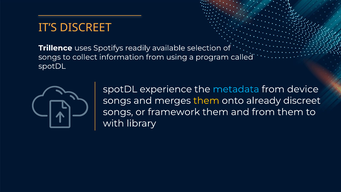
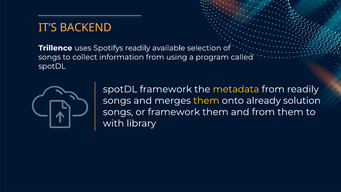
IT’S DISCREET: DISCREET -> BACKEND
spotDL experience: experience -> framework
metadata colour: light blue -> yellow
from device: device -> readily
already discreet: discreet -> solution
